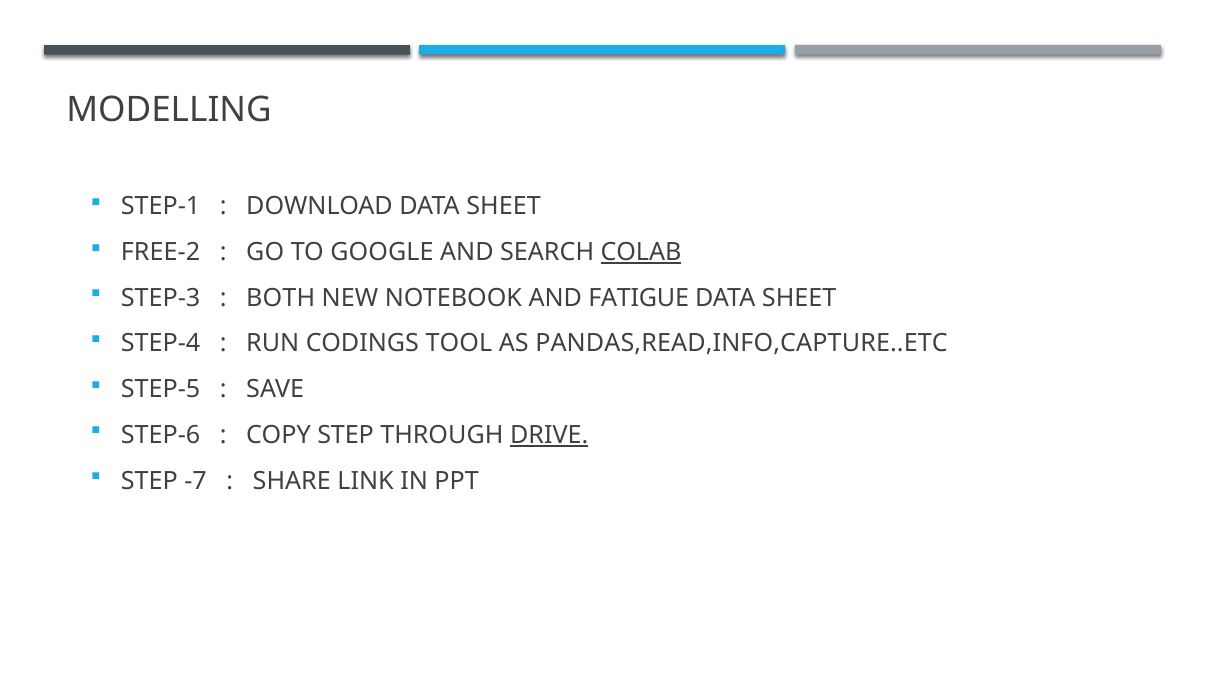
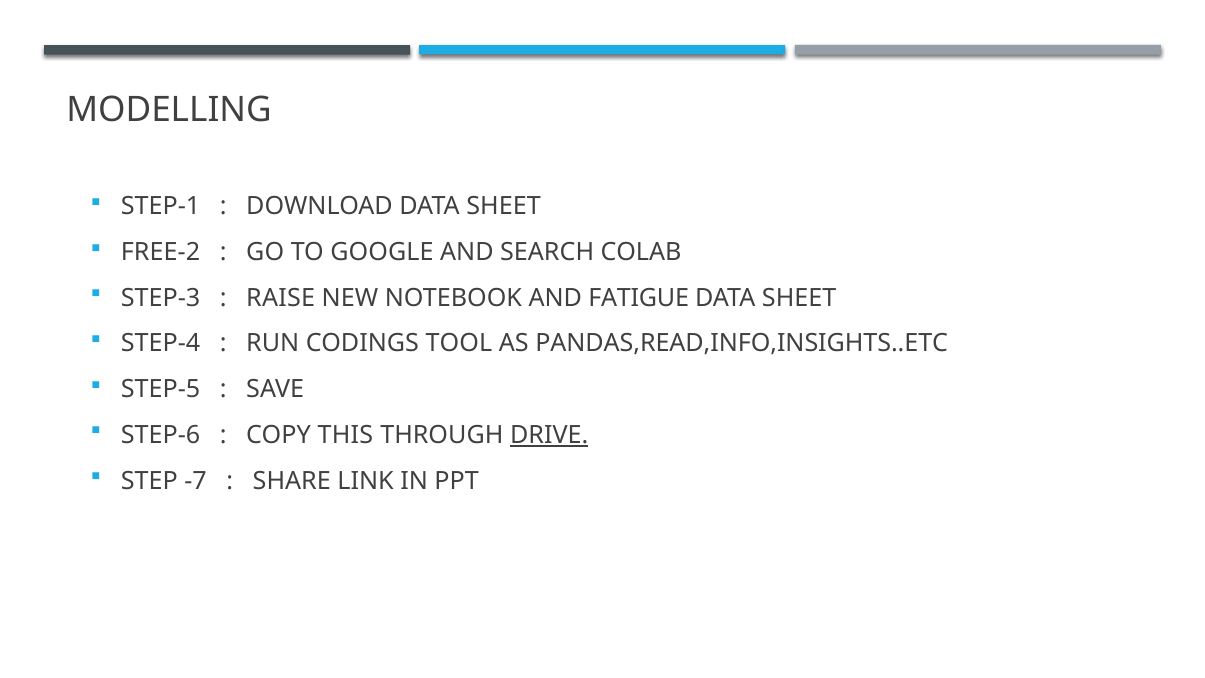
COLAB underline: present -> none
BOTH: BOTH -> RAISE
PANDAS,READ,INFO,CAPTURE..ETC: PANDAS,READ,INFO,CAPTURE..ETC -> PANDAS,READ,INFO,INSIGHTS..ETC
COPY STEP: STEP -> THIS
